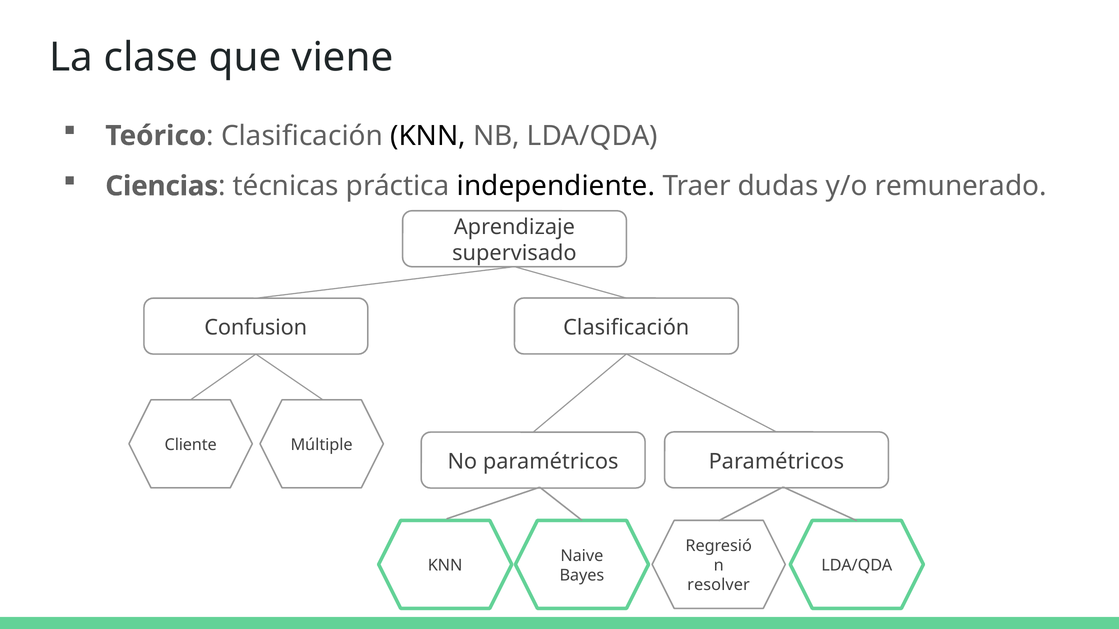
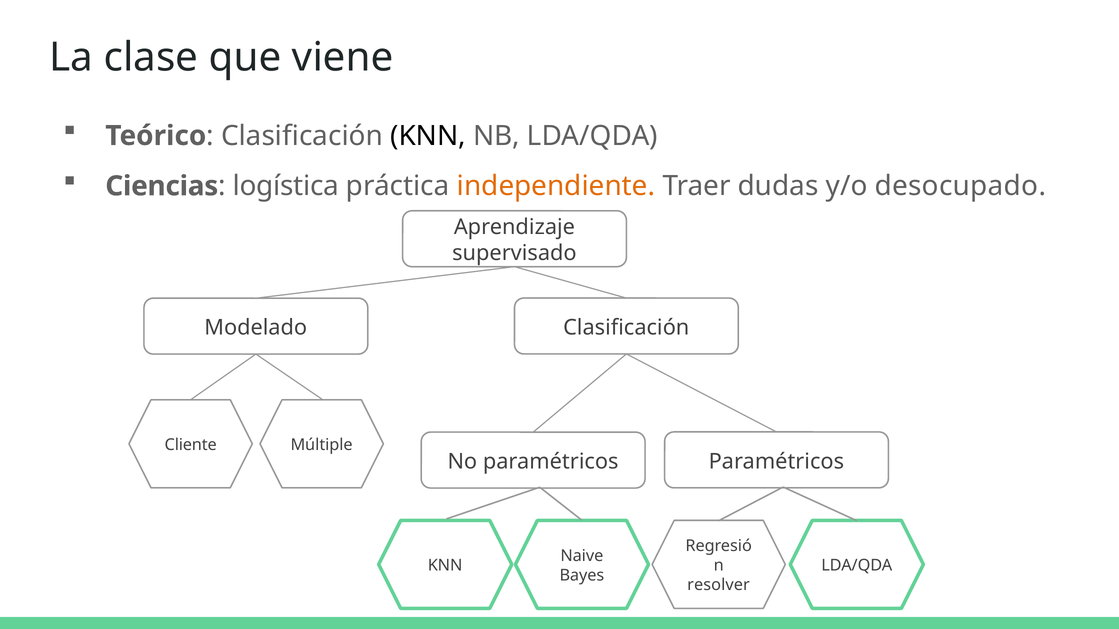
técnicas: técnicas -> logística
independiente colour: black -> orange
remunerado: remunerado -> desocupado
Confusion: Confusion -> Modelado
